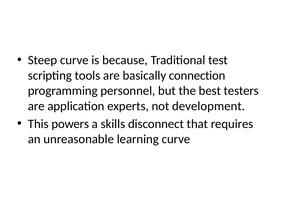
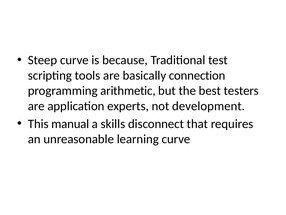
personnel: personnel -> arithmetic
powers: powers -> manual
